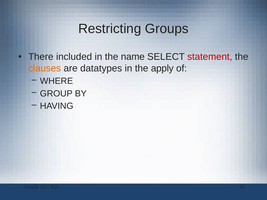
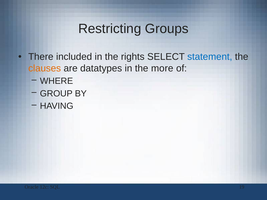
name: name -> rights
statement colour: red -> blue
apply: apply -> more
